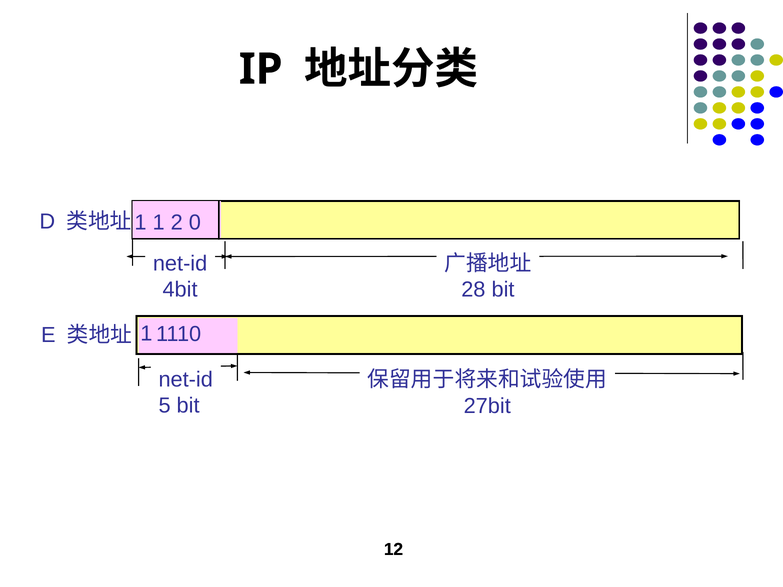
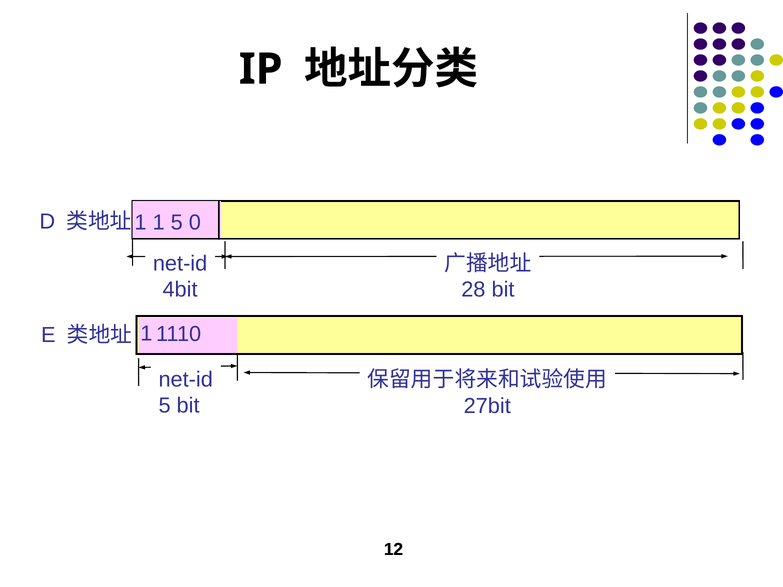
1 2: 2 -> 5
